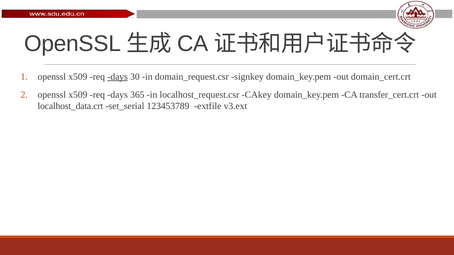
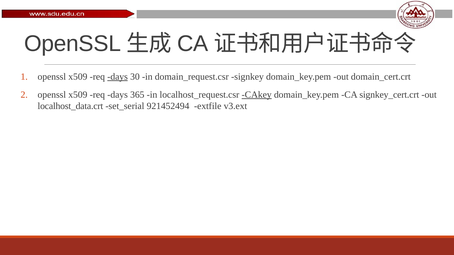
CAkey underline: none -> present
transfer_cert.crt: transfer_cert.crt -> signkey_cert.crt
123453789: 123453789 -> 921452494
